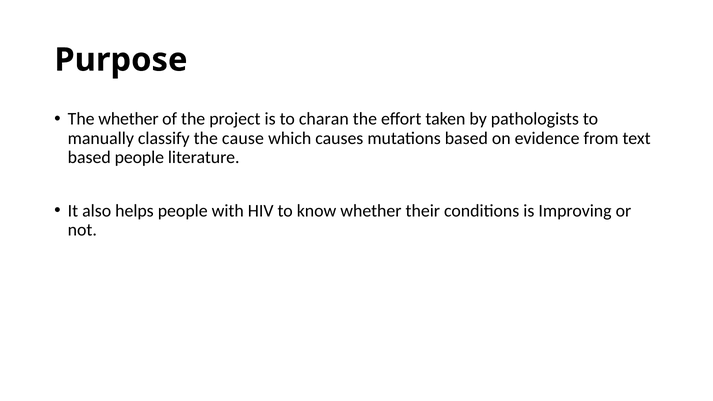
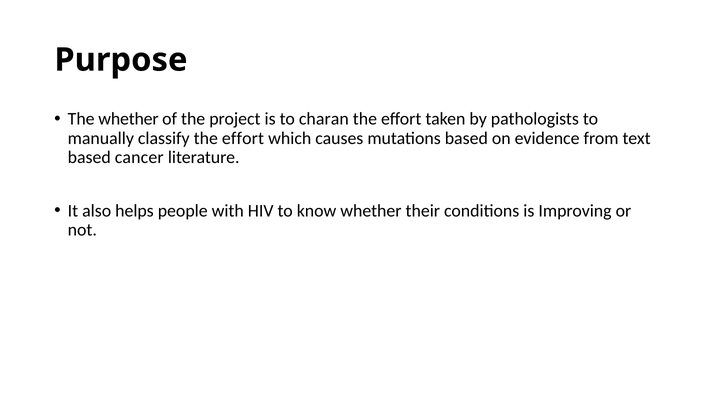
classify the cause: cause -> effort
based people: people -> cancer
